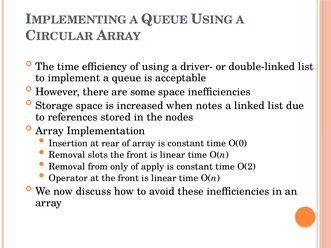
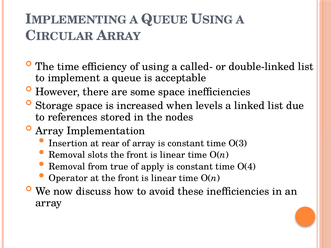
driver-: driver- -> called-
notes: notes -> levels
O(0: O(0 -> O(3
only: only -> true
O(2: O(2 -> O(4
